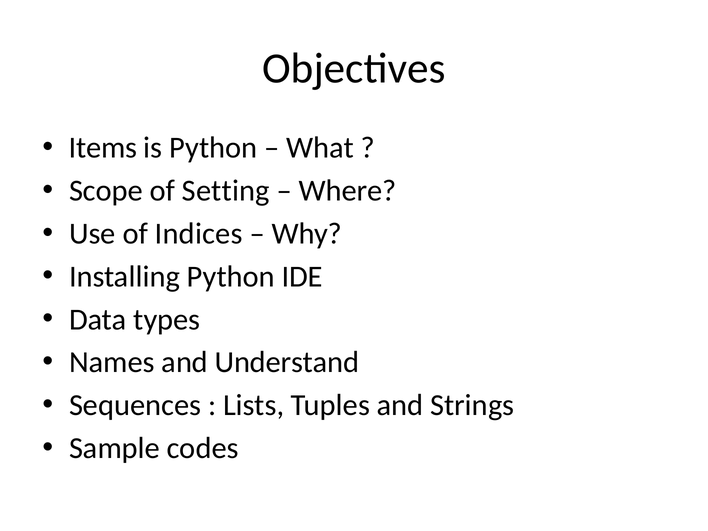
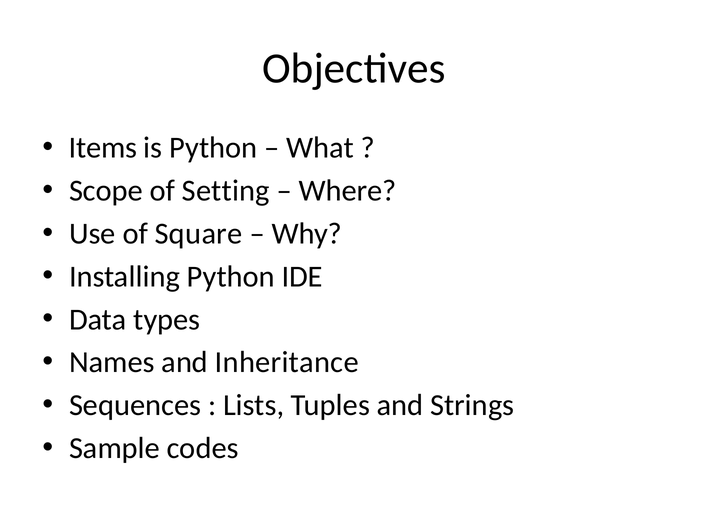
Indices: Indices -> Square
Understand: Understand -> Inheritance
